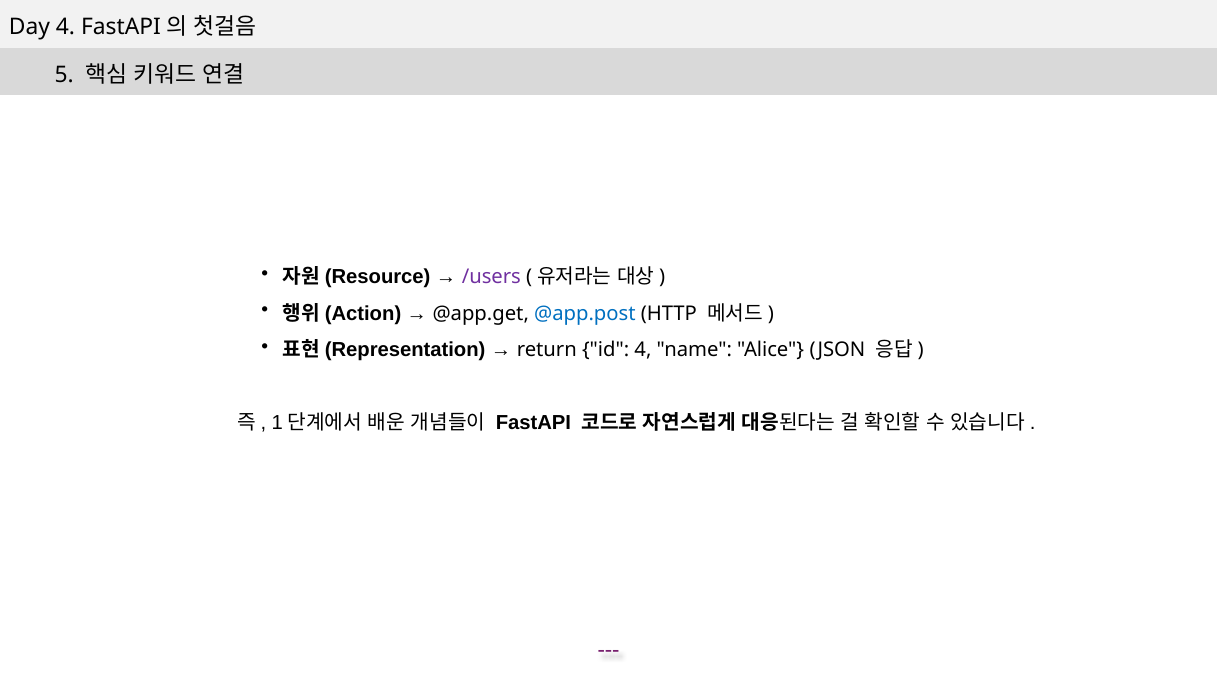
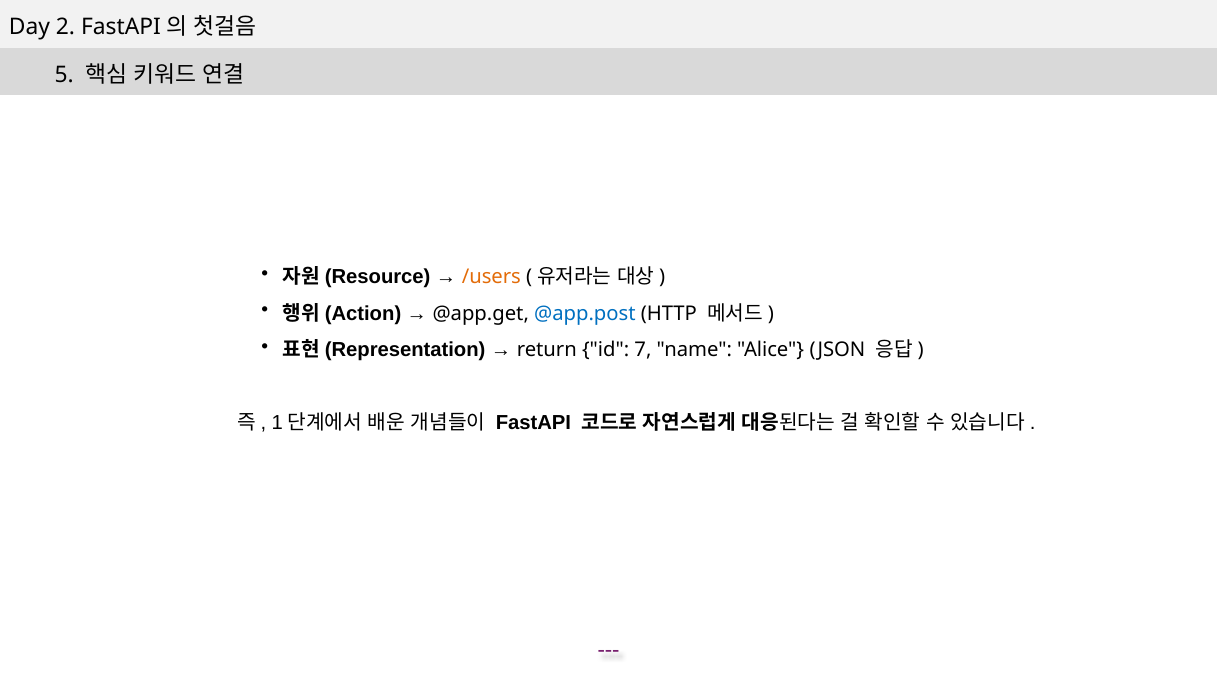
Day 4: 4 -> 2
/users colour: purple -> orange
id 4: 4 -> 7
